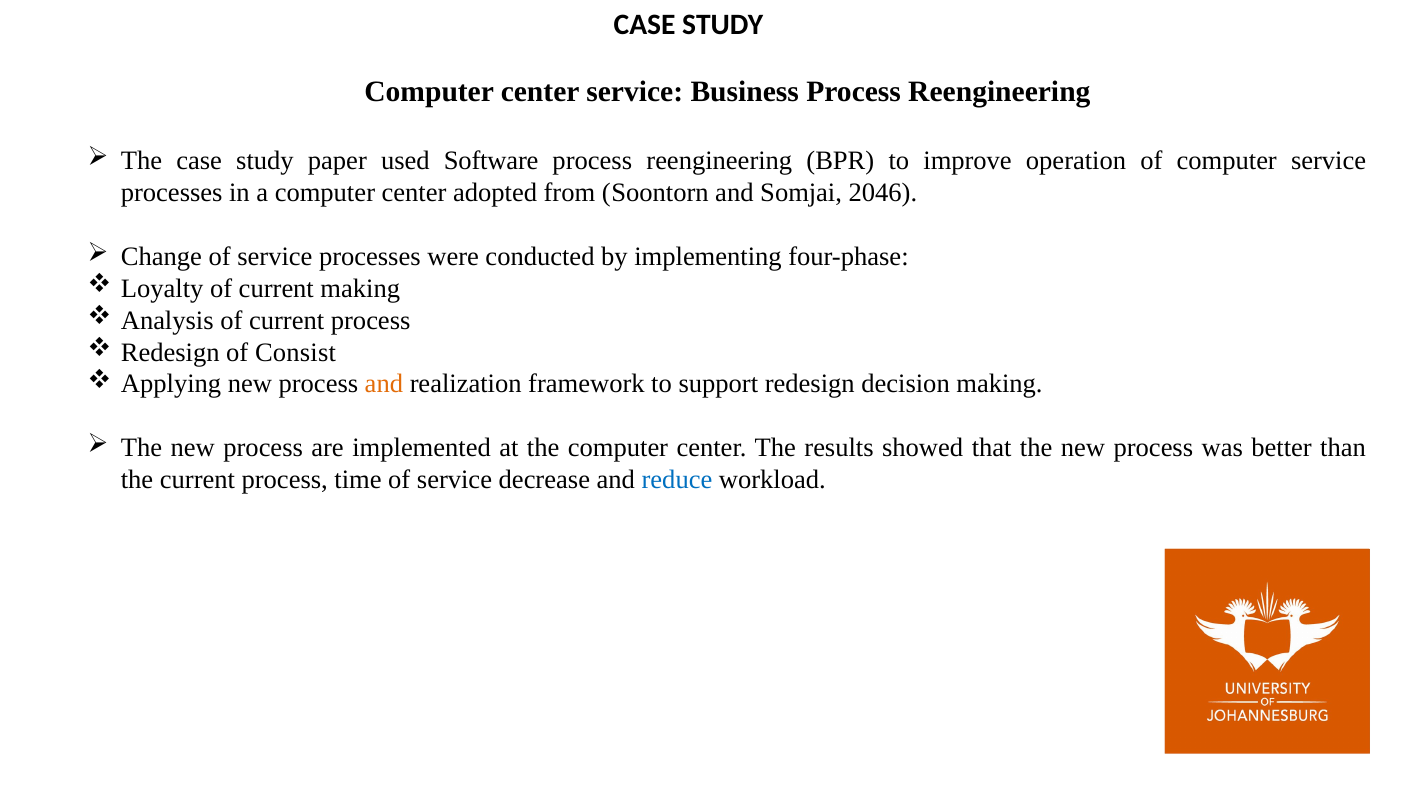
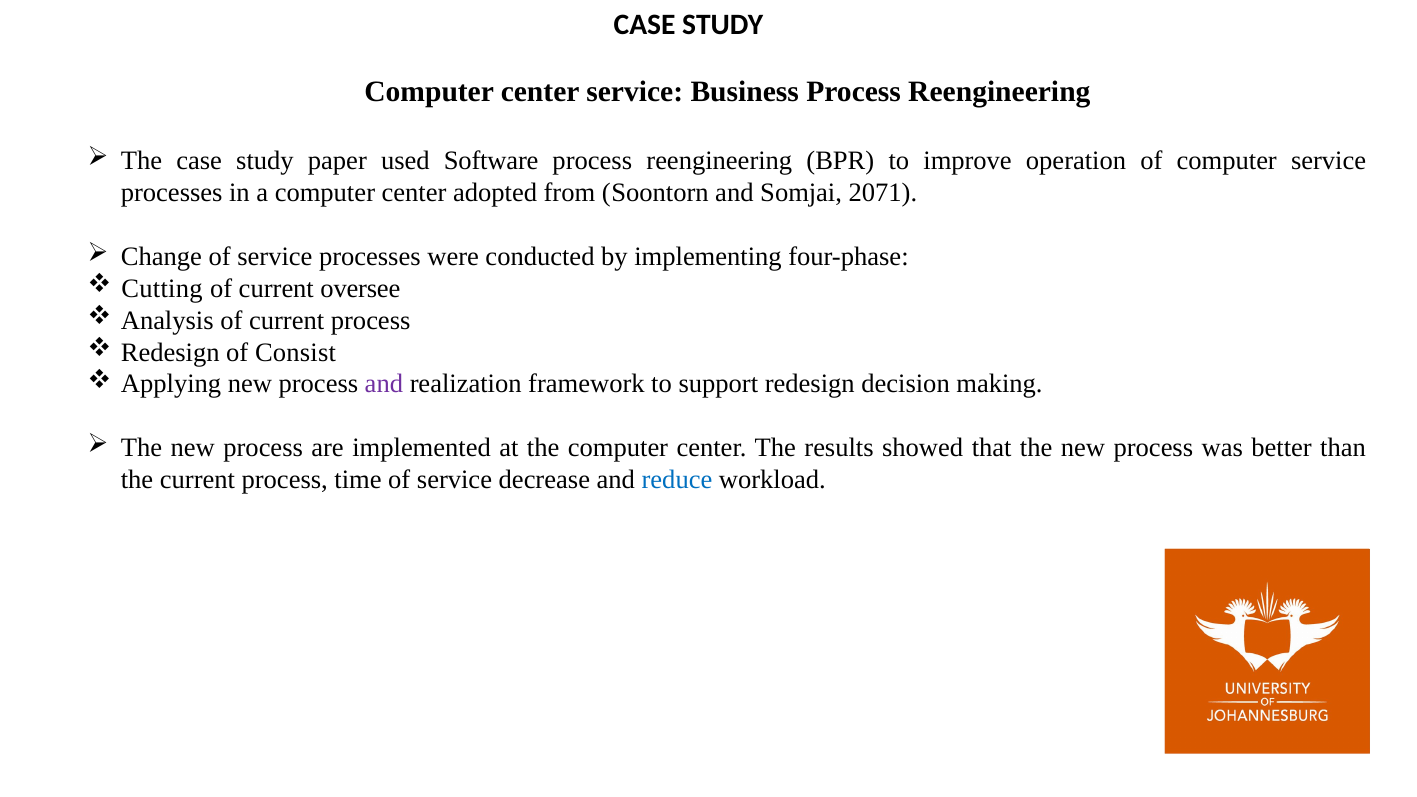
2046: 2046 -> 2071
Loyalty: Loyalty -> Cutting
current making: making -> oversee
and at (384, 384) colour: orange -> purple
